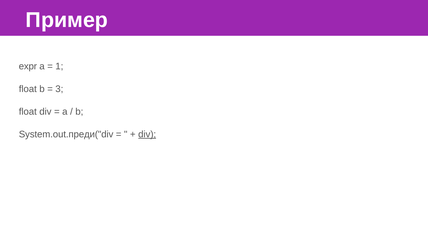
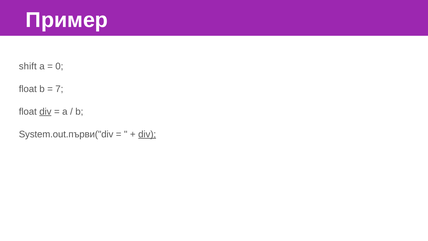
expr: expr -> shift
1: 1 -> 0
3: 3 -> 7
div at (45, 112) underline: none -> present
System.out.преди("div: System.out.преди("div -> System.out.първи("div
